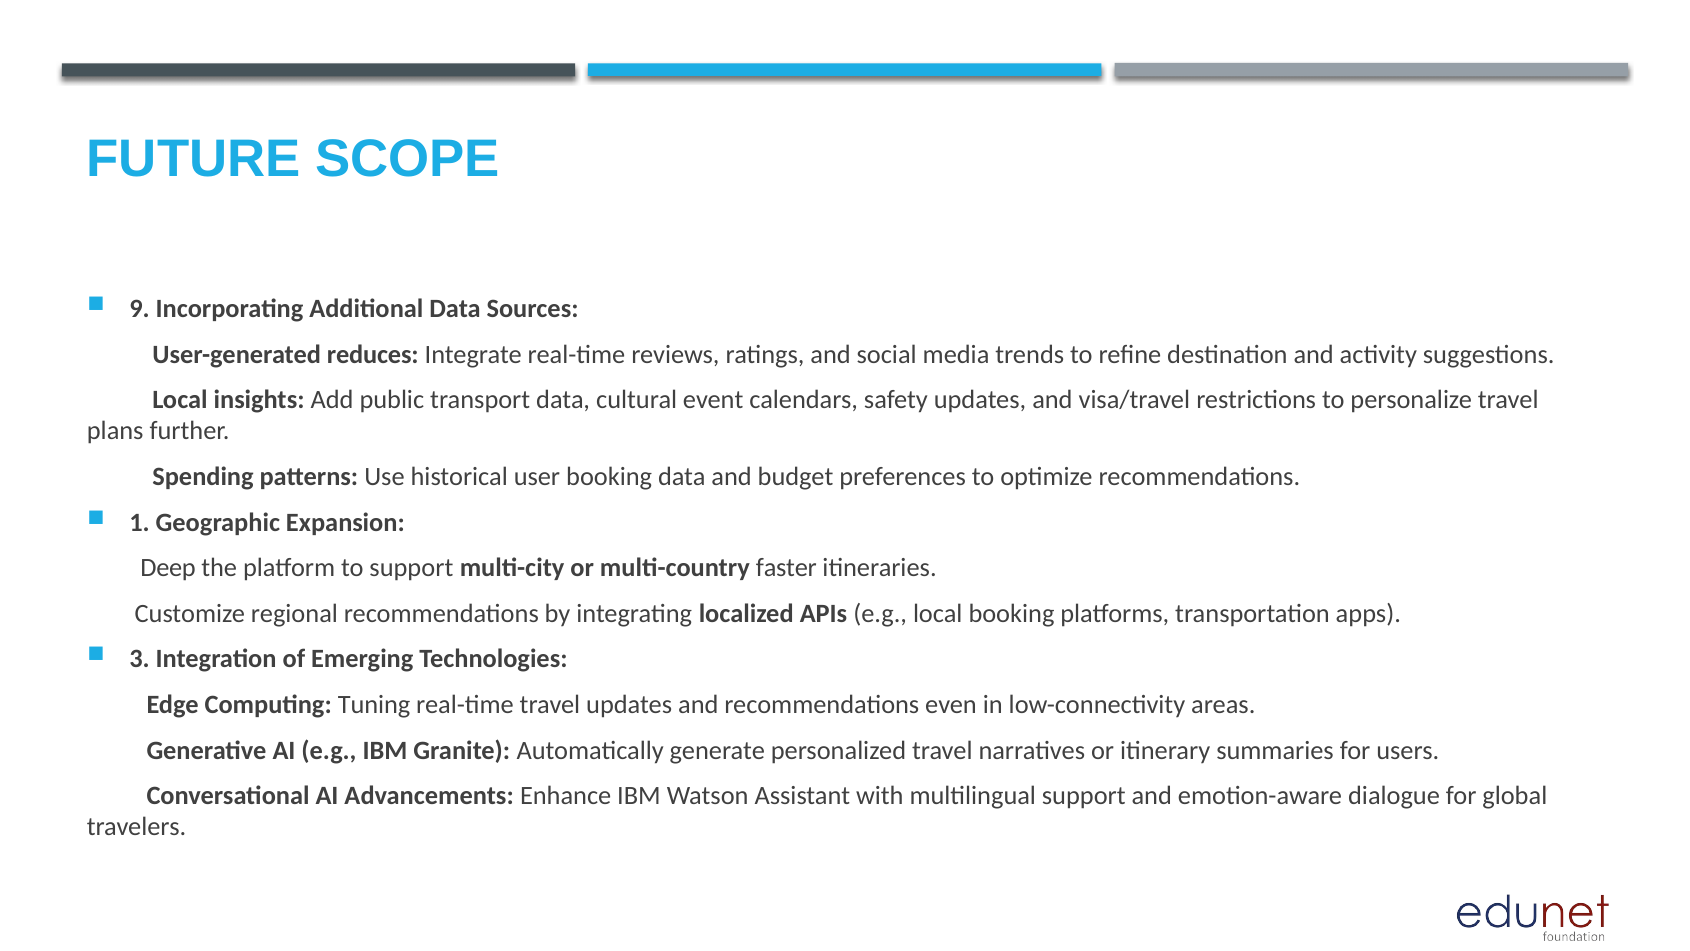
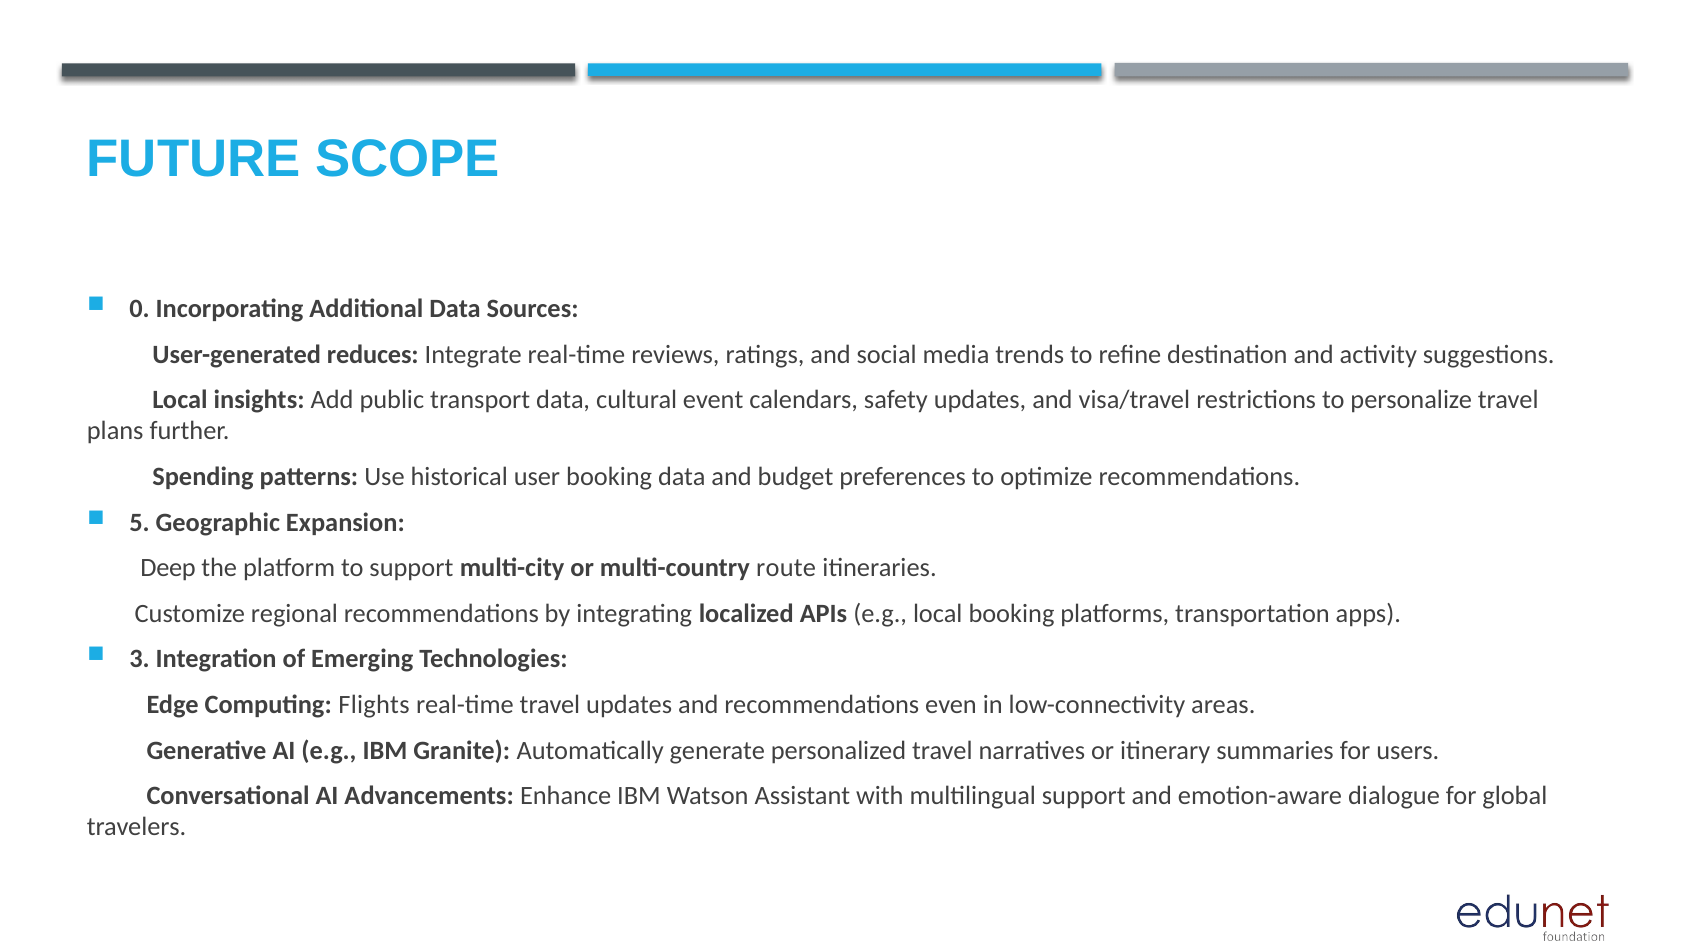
9: 9 -> 0
1: 1 -> 5
faster: faster -> route
Tuning: Tuning -> Flights
